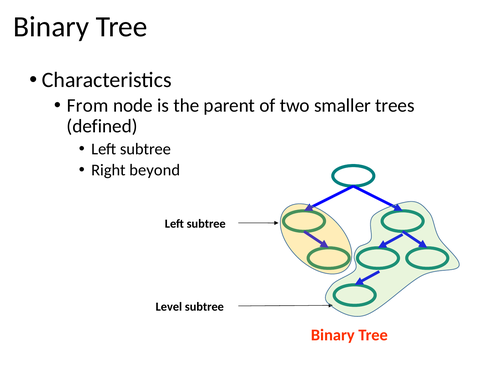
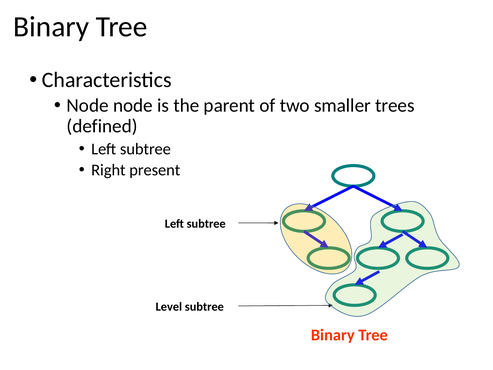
From at (88, 106): From -> Node
beyond: beyond -> present
